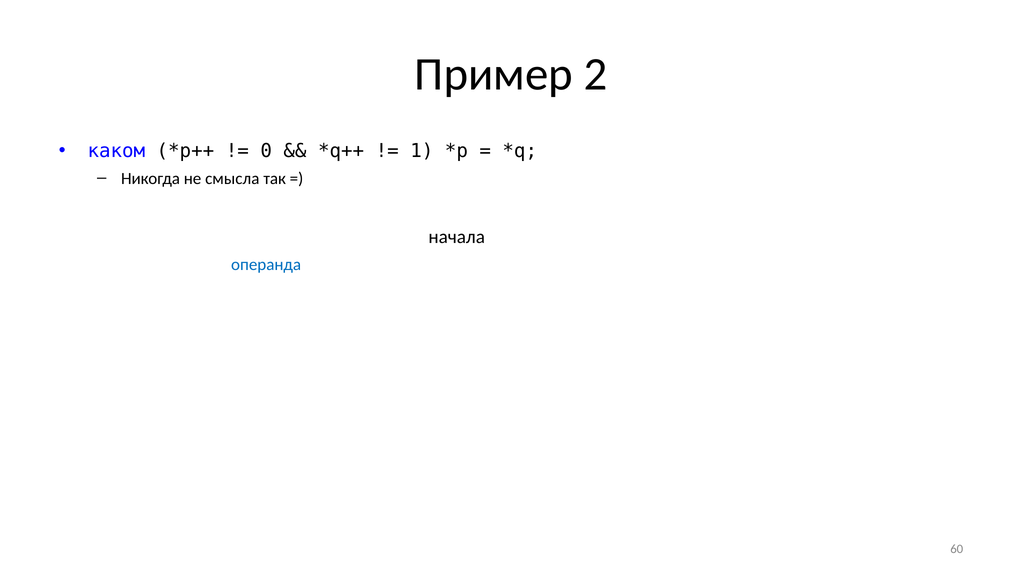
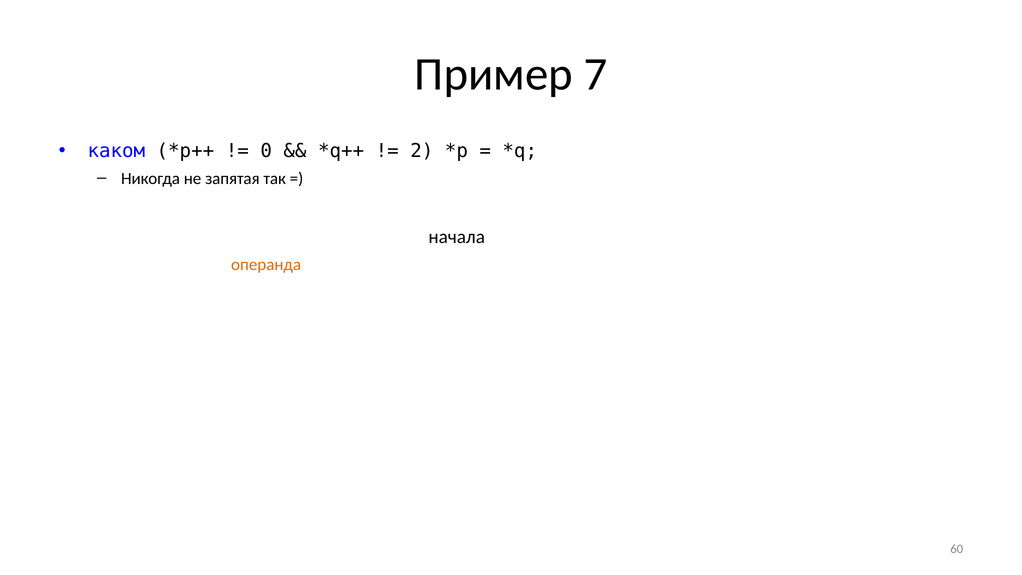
2: 2 -> 7
1: 1 -> 2
смысла: смысла -> запятая
операнда colour: blue -> orange
